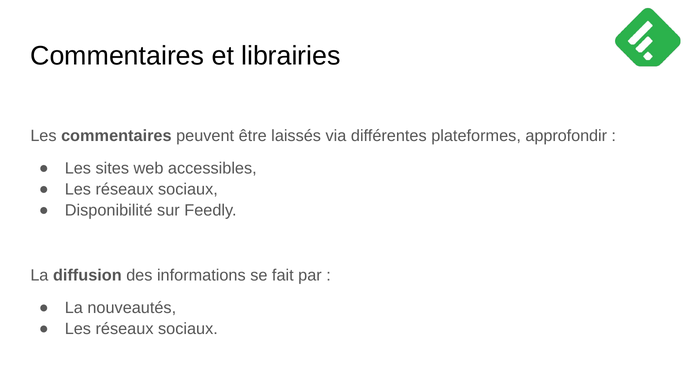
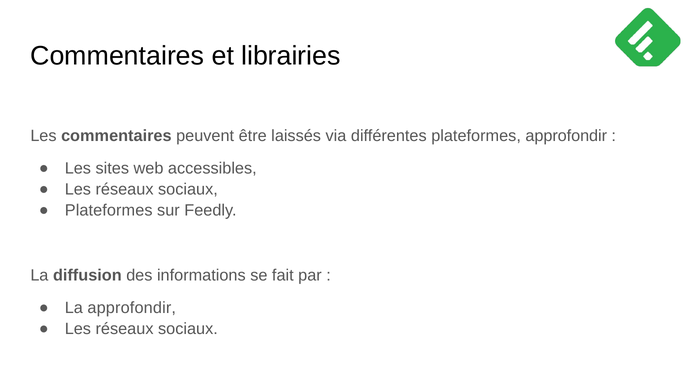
Disponibilité at (109, 210): Disponibilité -> Plateformes
La nouveautés: nouveautés -> approfondir
